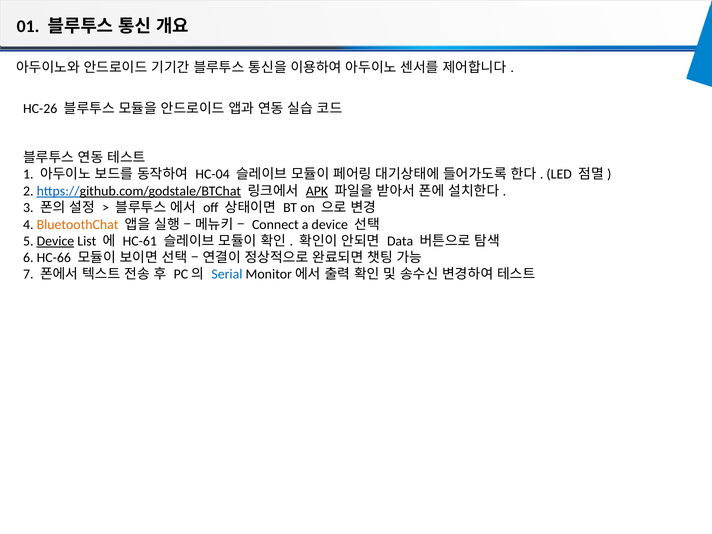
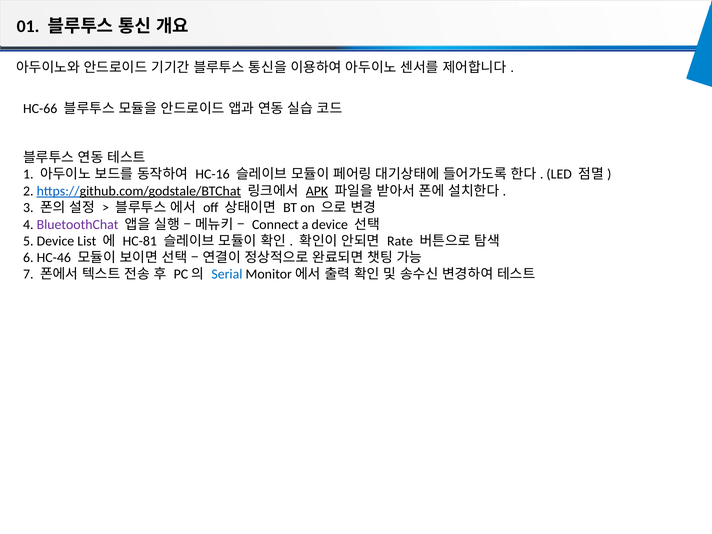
HC-26: HC-26 -> HC-66
HC-04: HC-04 -> HC-16
BluetoothChat colour: orange -> purple
Device at (55, 241) underline: present -> none
HC-61: HC-61 -> HC-81
Data: Data -> Rate
HC-66: HC-66 -> HC-46
